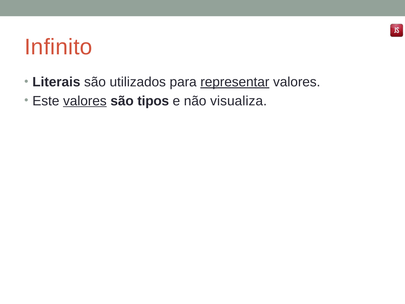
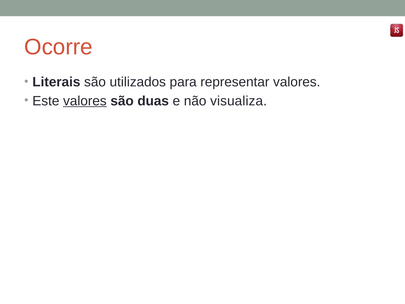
Infinito: Infinito -> Ocorre
representar underline: present -> none
tipos: tipos -> duas
